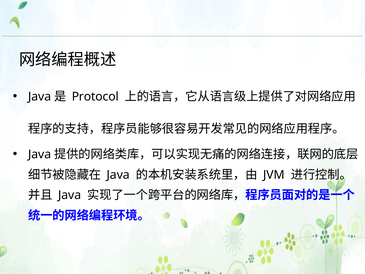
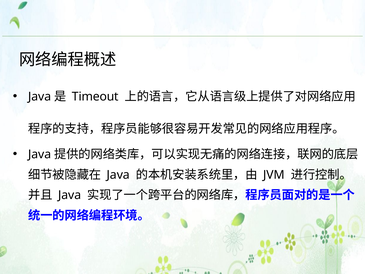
Protocol: Protocol -> Timeout
